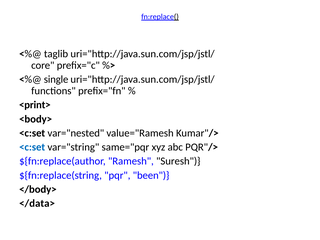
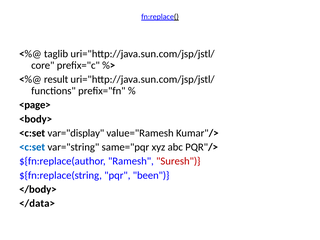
single: single -> result
<print>: <print> -> <page>
var="nested: var="nested -> var="display
Suresh colour: black -> red
